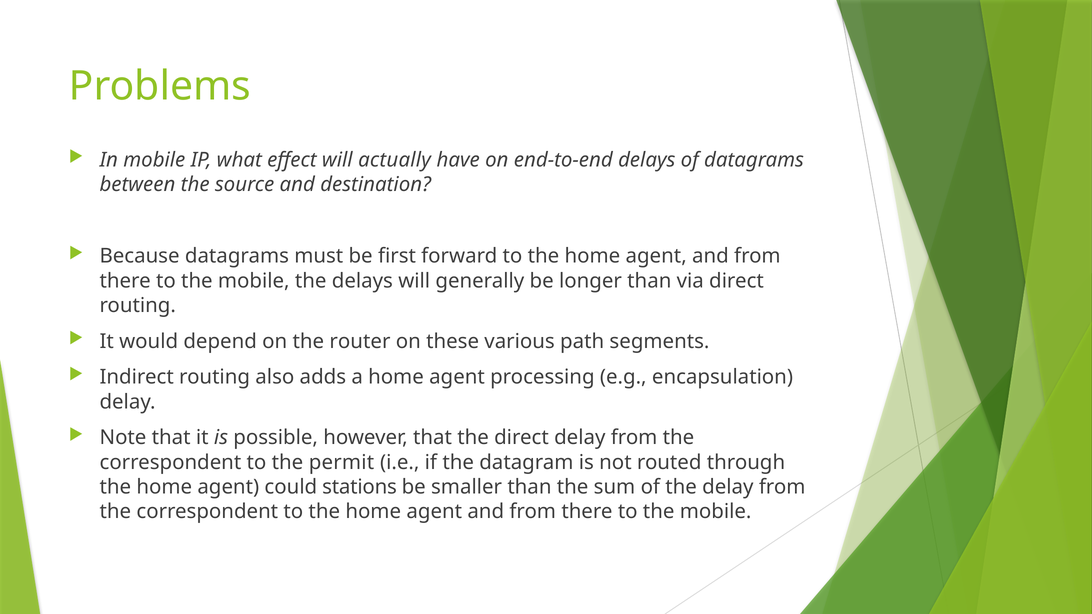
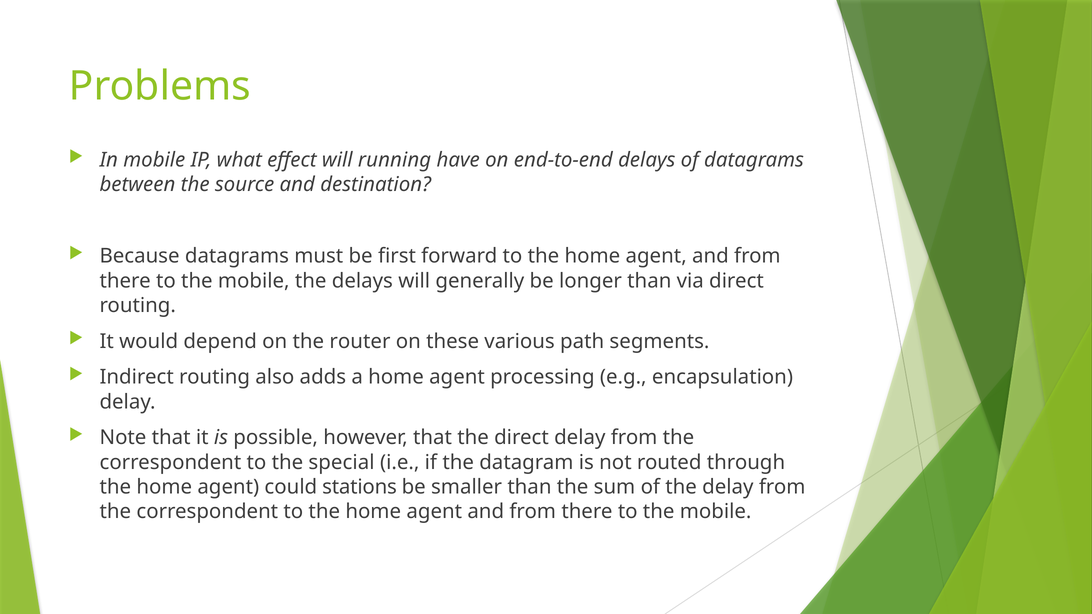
actually: actually -> running
permit: permit -> special
